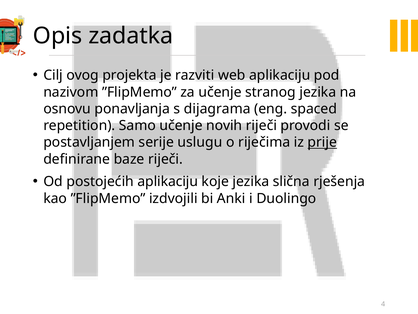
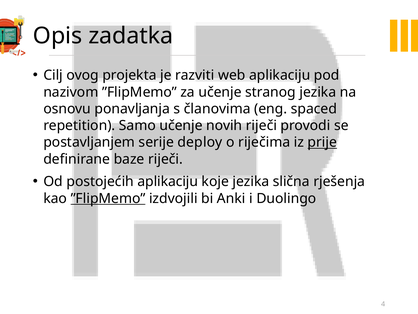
dijagrama: dijagrama -> članovima
uslugu: uslugu -> deploy
”FlipMemo at (108, 198) underline: none -> present
